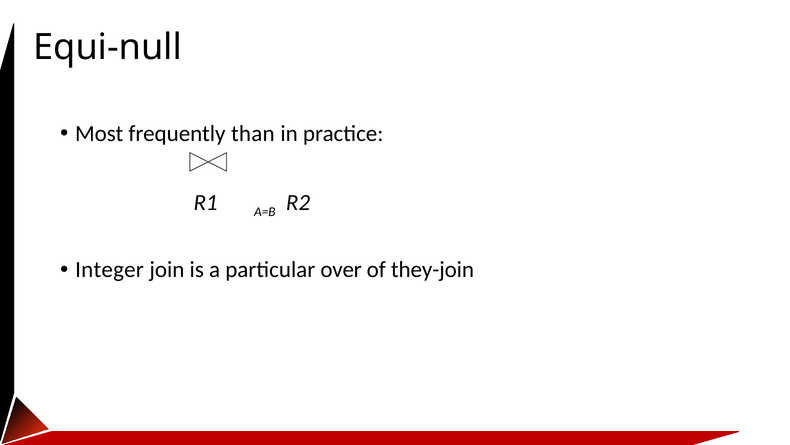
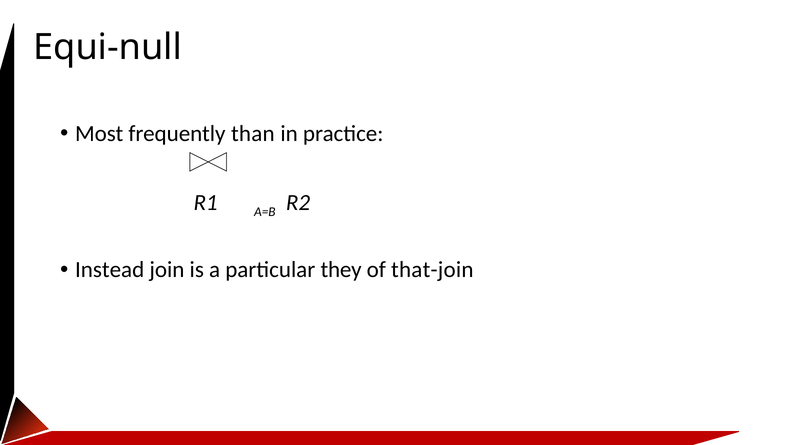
Integer: Integer -> Instead
over: over -> they
they-join: they-join -> that-join
